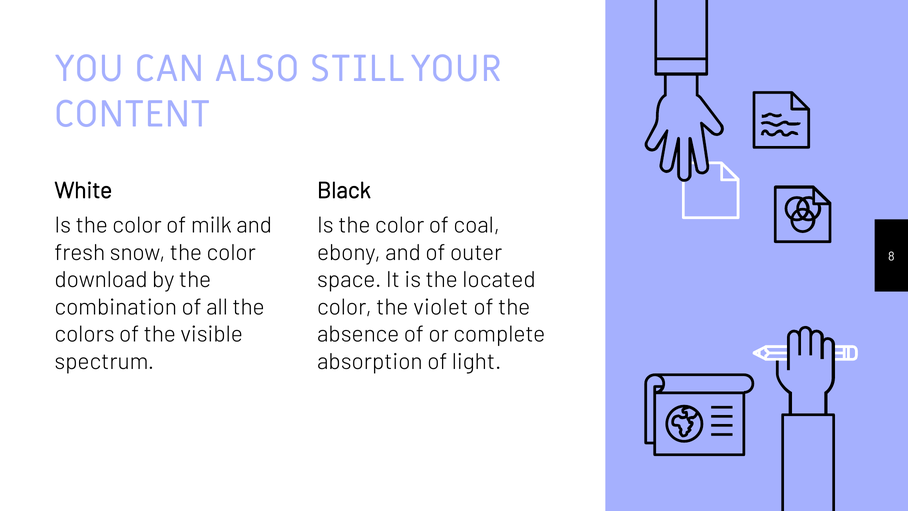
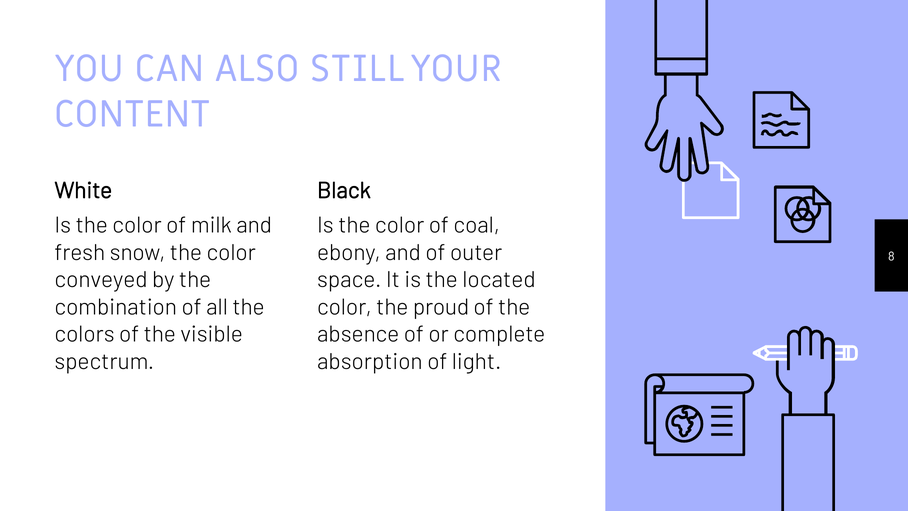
download: download -> conveyed
violet: violet -> proud
